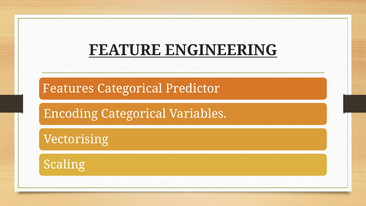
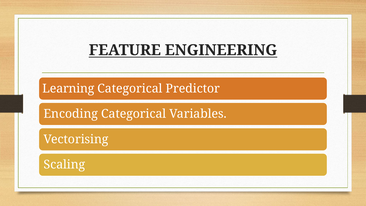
Features: Features -> Learning
